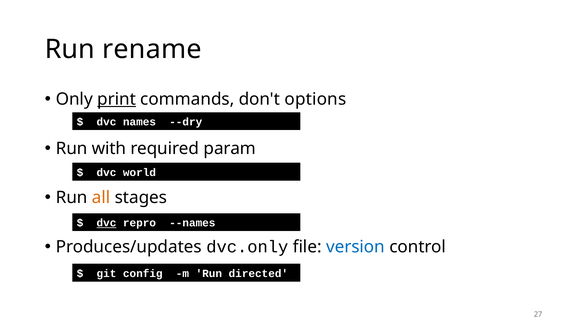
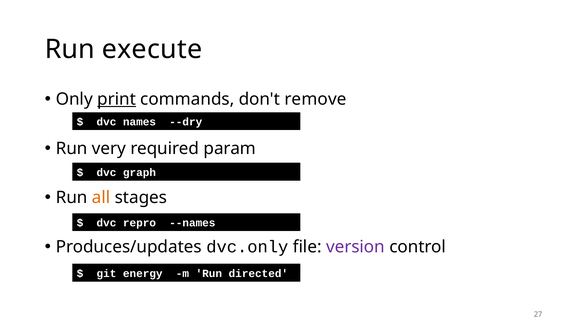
rename: rename -> execute
options: options -> remove
with: with -> very
world: world -> graph
dvc at (106, 223) underline: present -> none
version colour: blue -> purple
config: config -> energy
